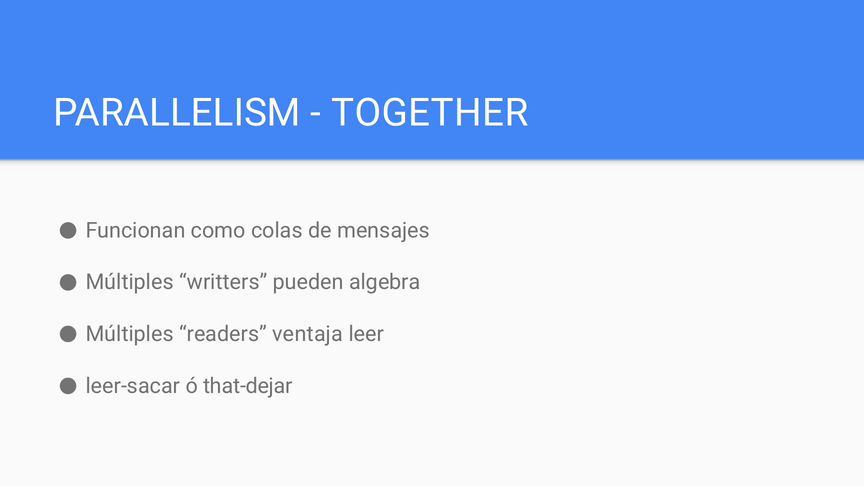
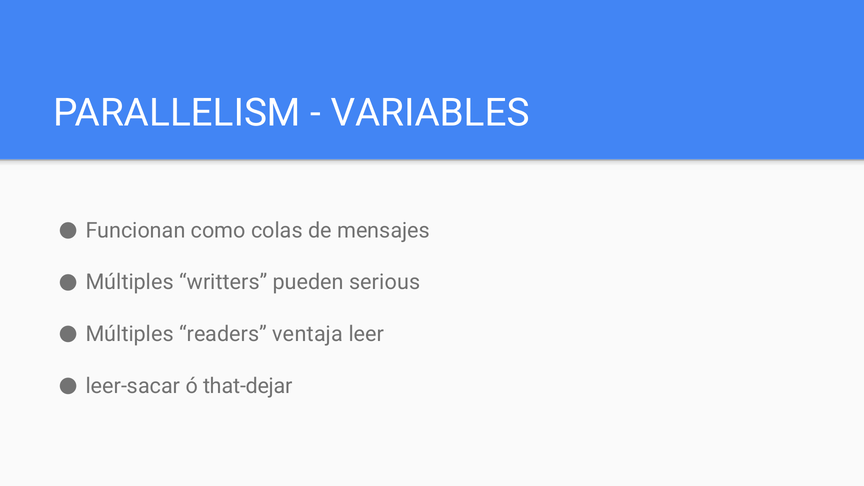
TOGETHER: TOGETHER -> VARIABLES
algebra: algebra -> serious
